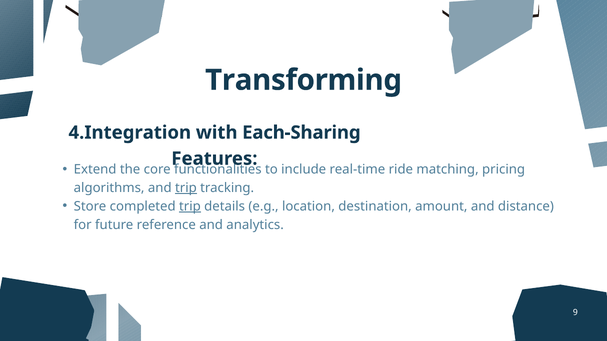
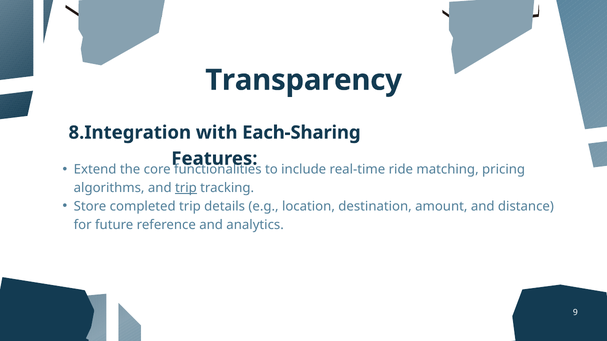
Transforming: Transforming -> Transparency
4.Integration: 4.Integration -> 8.Integration
trip at (190, 207) underline: present -> none
